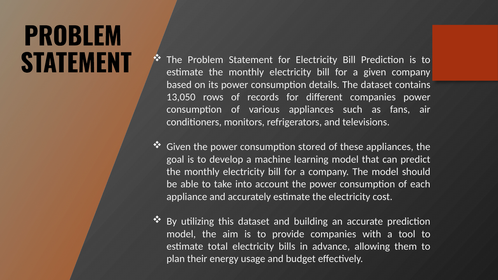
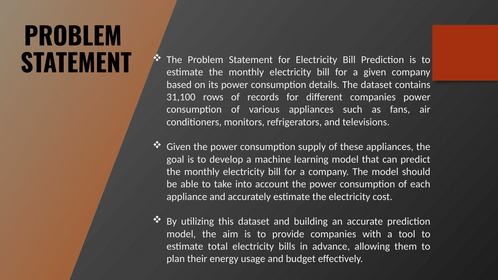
13,050: 13,050 -> 31,100
stored: stored -> supply
